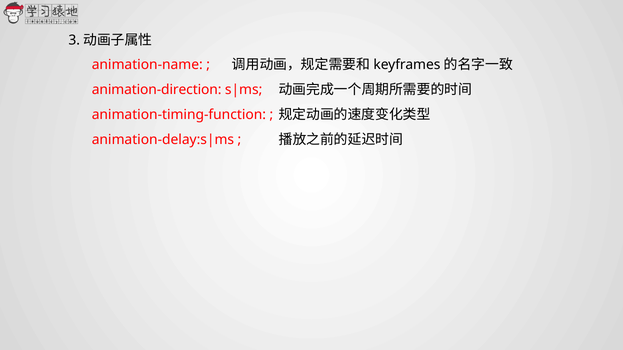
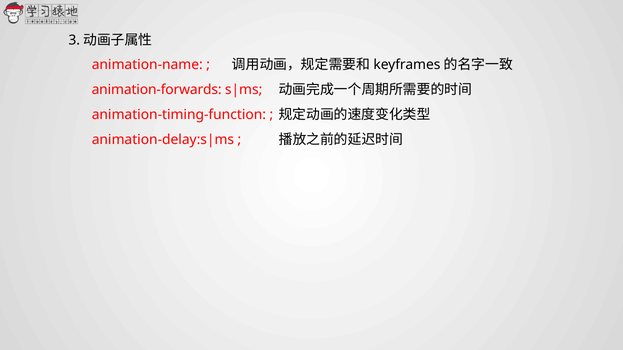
animation-direction: animation-direction -> animation-forwards
